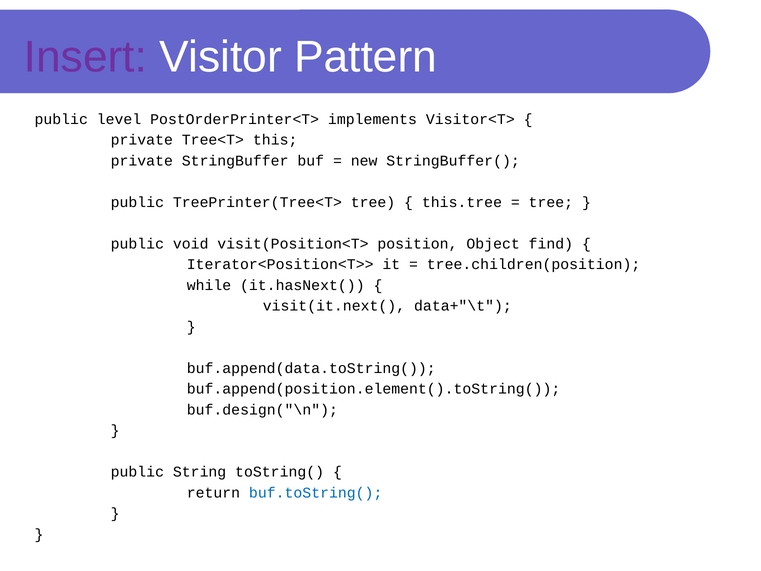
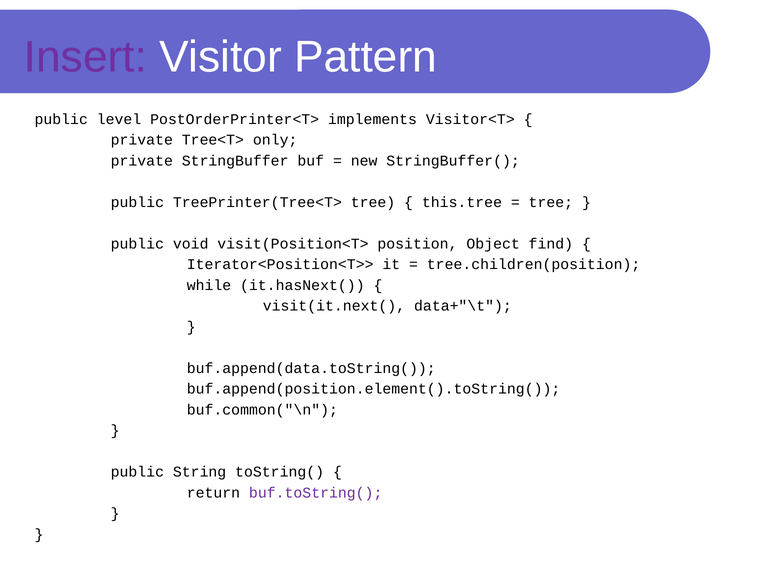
this: this -> only
buf.design("\n: buf.design("\n -> buf.common("\n
buf.toString( colour: blue -> purple
